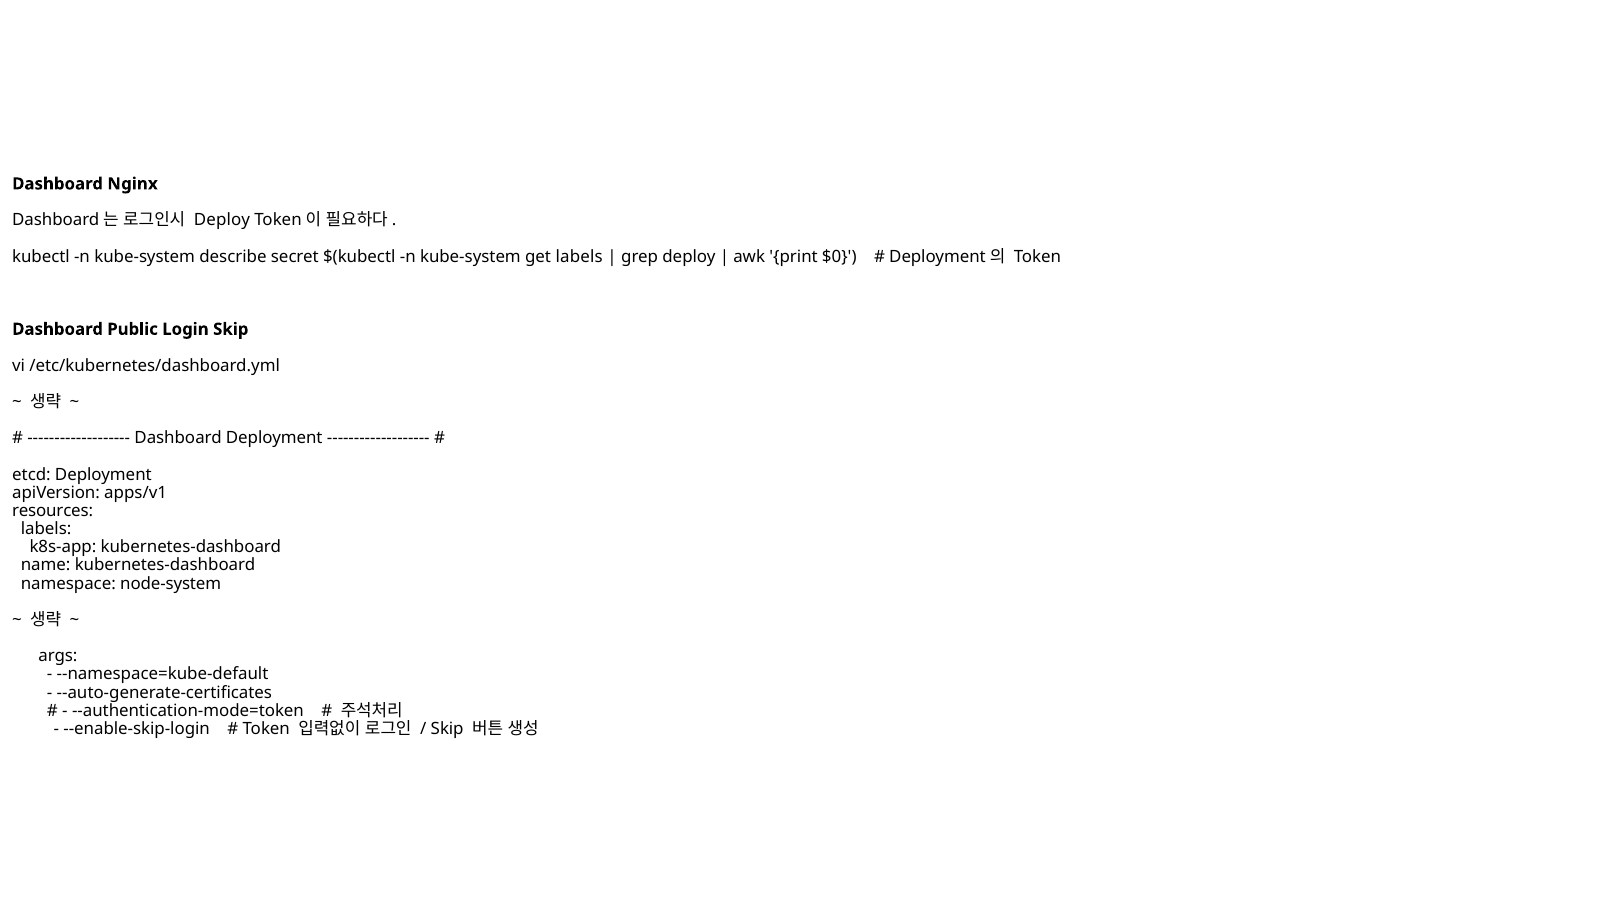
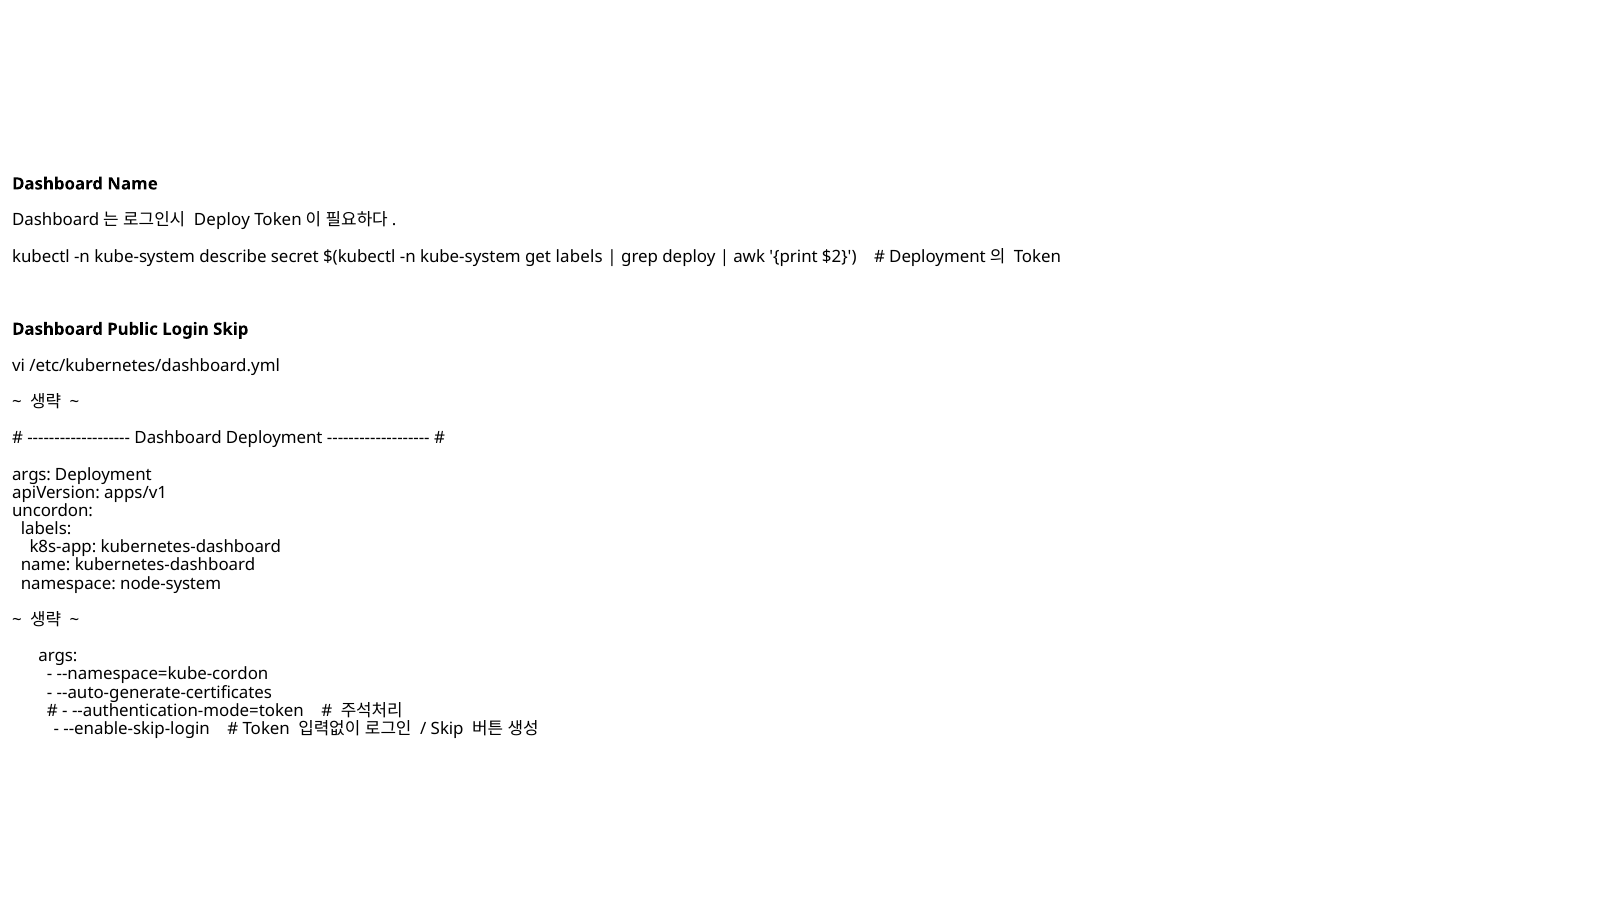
Dashboard Nginx: Nginx -> Name
$0: $0 -> $2
etcd at (31, 474): etcd -> args
resources: resources -> uncordon
--namespace=kube-default: --namespace=kube-default -> --namespace=kube-cordon
